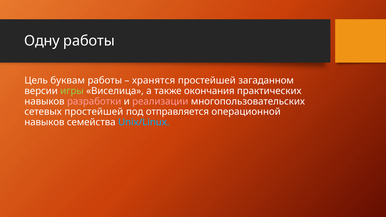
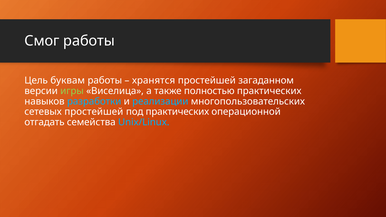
Одну: Одну -> Смог
окончания: окончания -> полностью
разработки colour: pink -> light blue
реализации colour: pink -> light blue
под отправляется: отправляется -> практических
навыков at (44, 122): навыков -> отгадать
